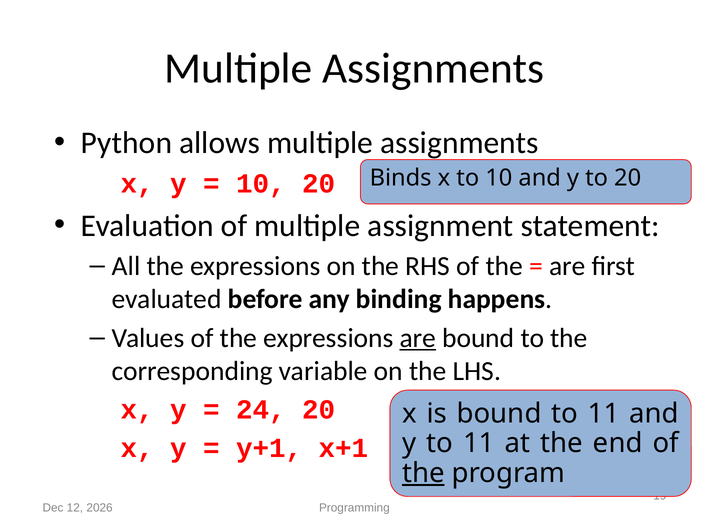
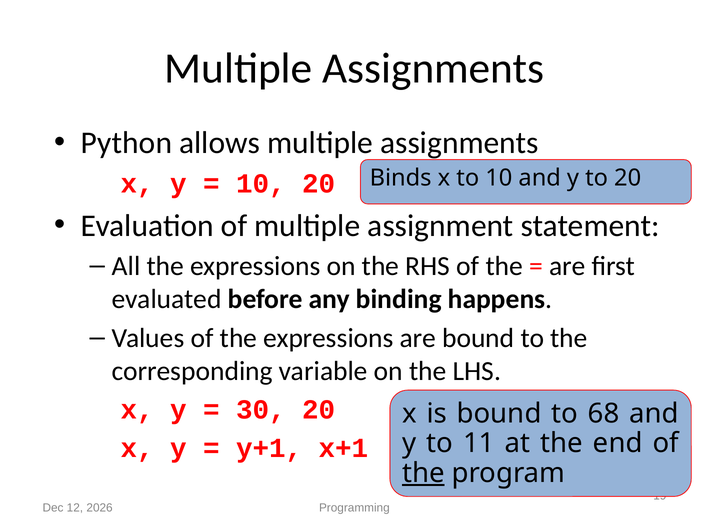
are at (418, 338) underline: present -> none
24: 24 -> 30
bound to 11: 11 -> 68
